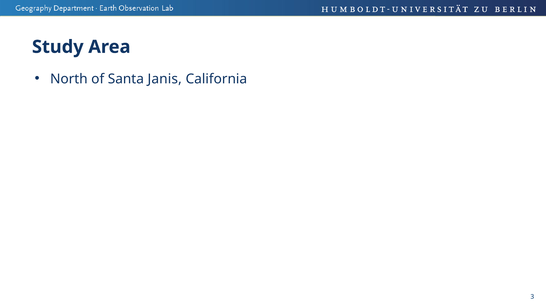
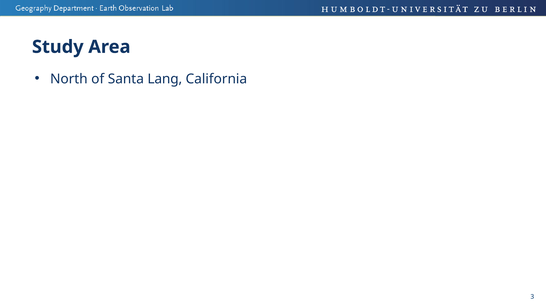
Janis: Janis -> Lang
